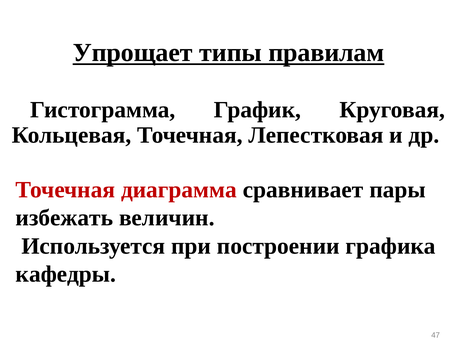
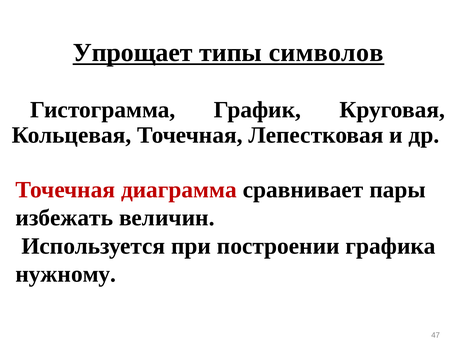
правилам: правилам -> символов
кафедры: кафедры -> нужному
